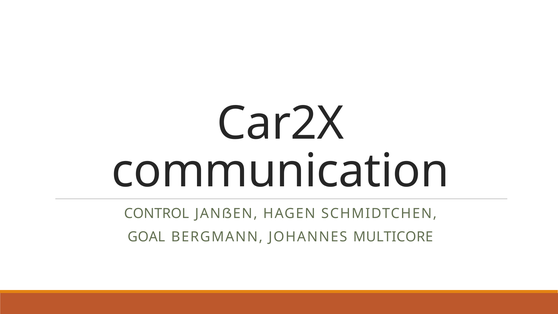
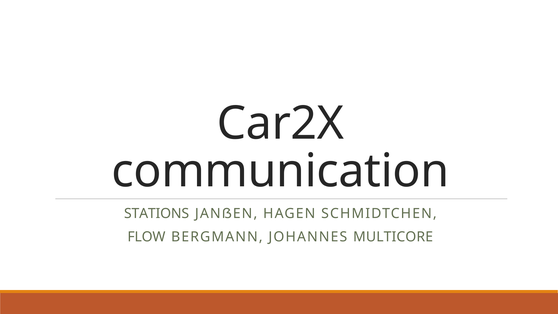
CONTROL: CONTROL -> STATIONS
GOAL: GOAL -> FLOW
